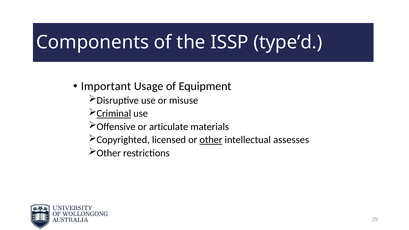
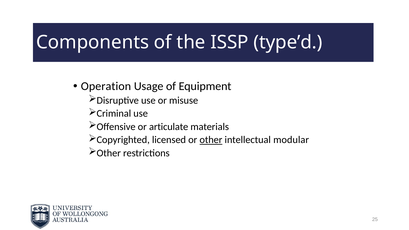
Important: Important -> Operation
Criminal underline: present -> none
assesses: assesses -> modular
